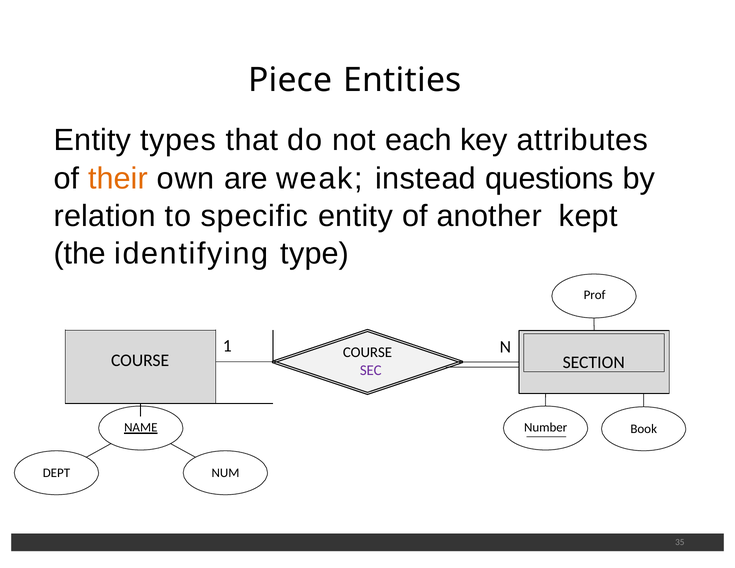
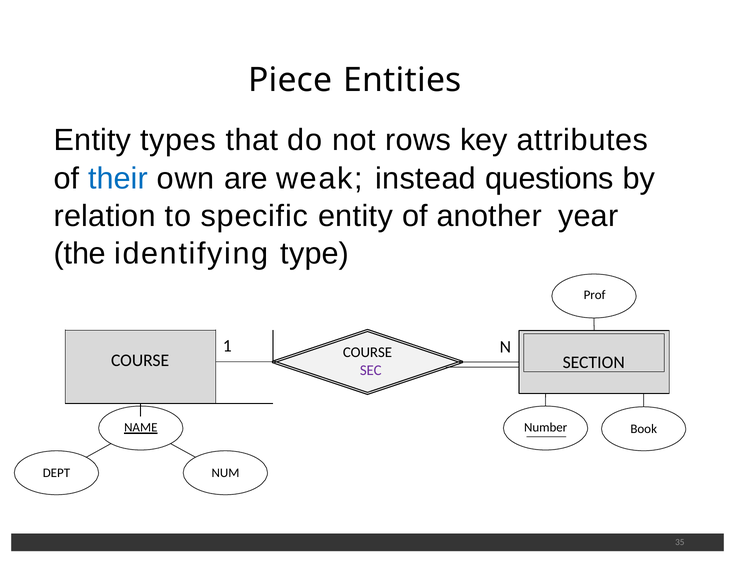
each: each -> rows
their colour: orange -> blue
kept: kept -> year
